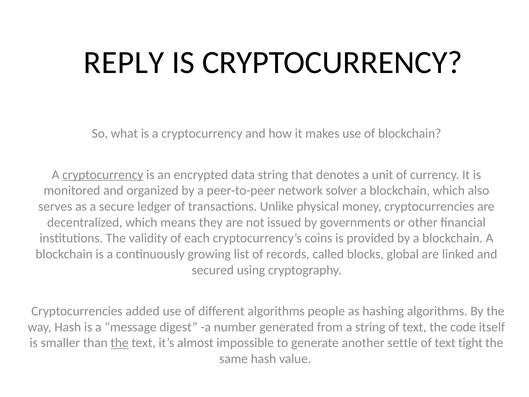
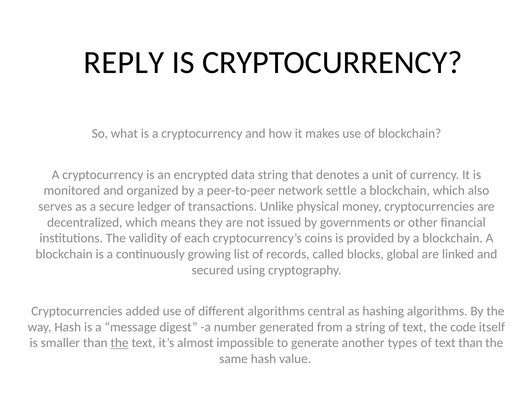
cryptocurrency at (103, 175) underline: present -> none
solver: solver -> settle
people: people -> central
settle: settle -> types
text tight: tight -> than
